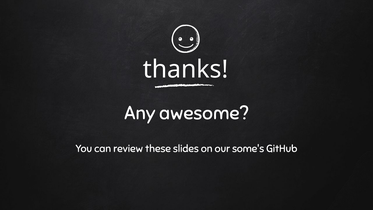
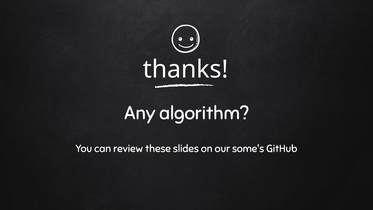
awesome: awesome -> algorithm
